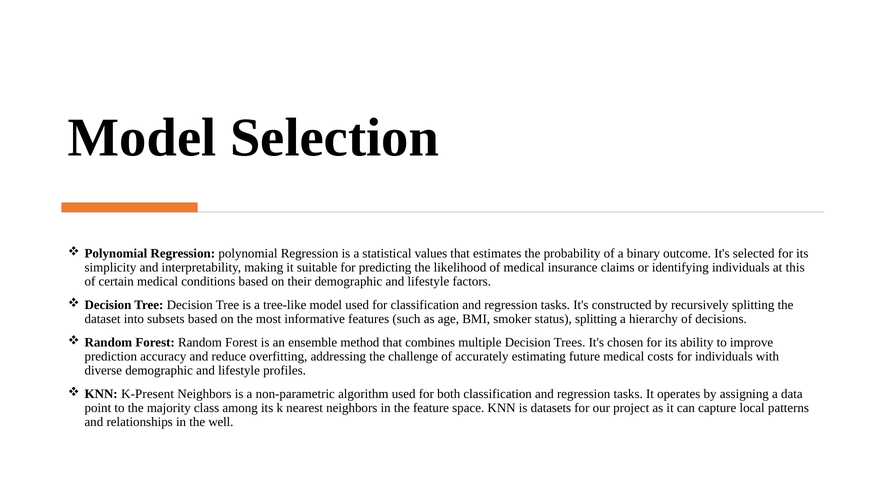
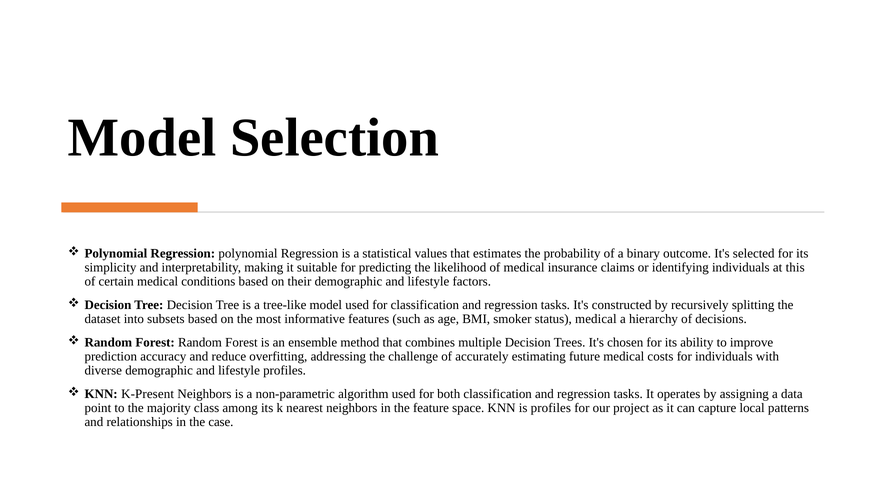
status splitting: splitting -> medical
is datasets: datasets -> profiles
well: well -> case
